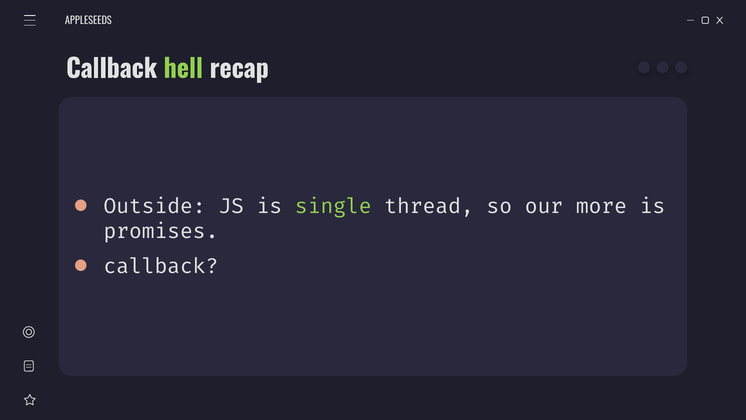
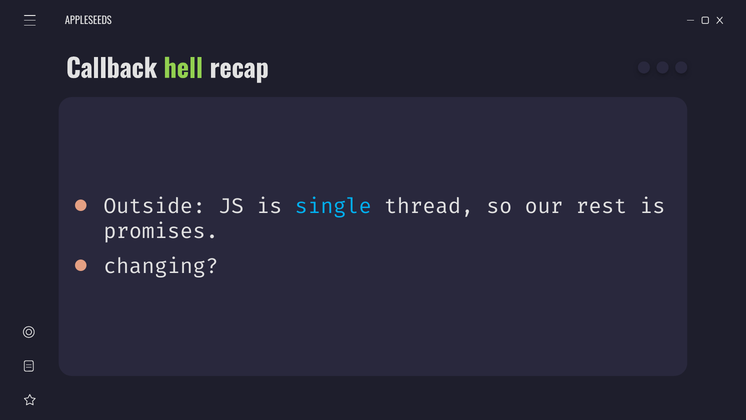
single colour: light green -> light blue
more: more -> rest
callback at (161, 266): callback -> changing
